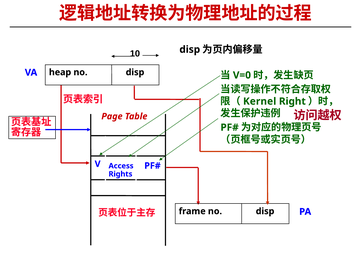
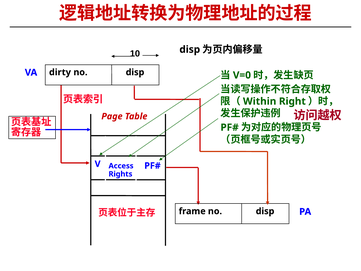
heap: heap -> dirty
Kernel: Kernel -> Within
